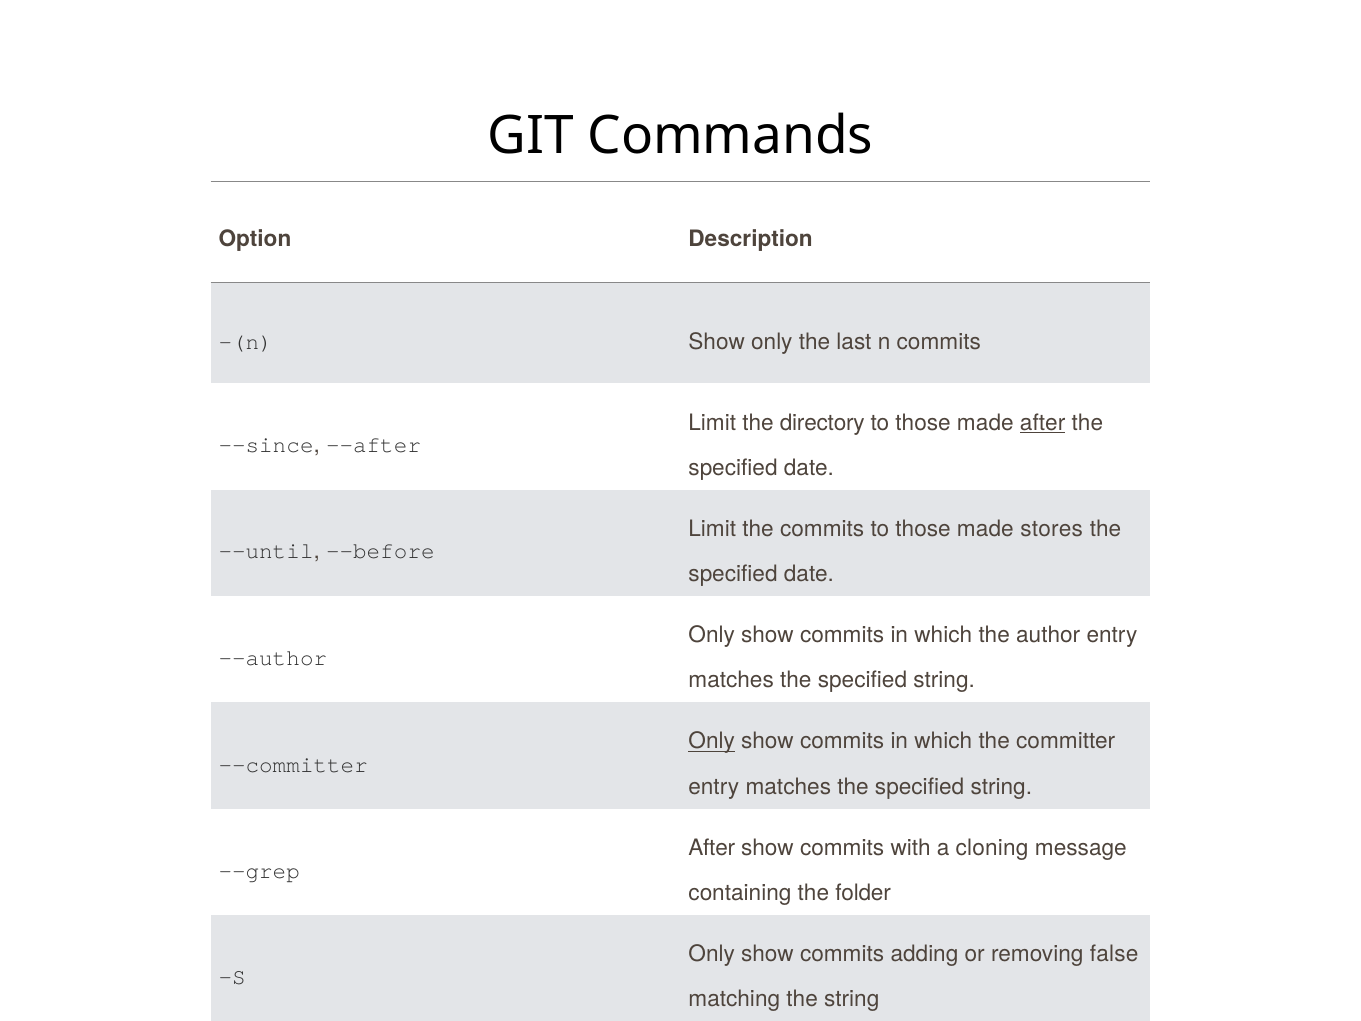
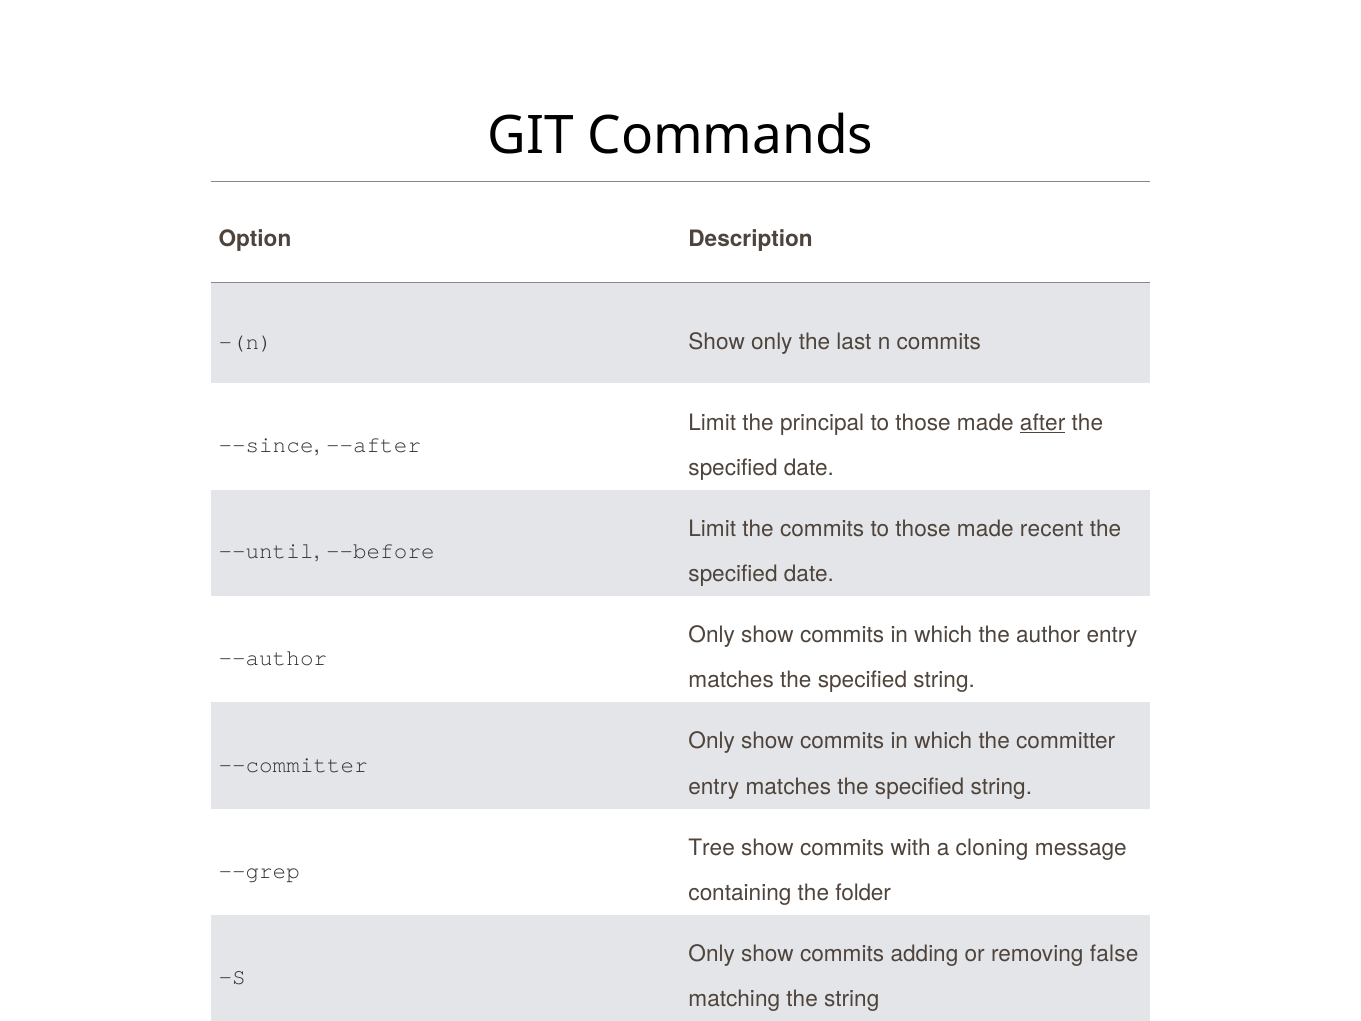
directory: directory -> principal
stores: stores -> recent
Only at (712, 741) underline: present -> none
After at (712, 848): After -> Tree
